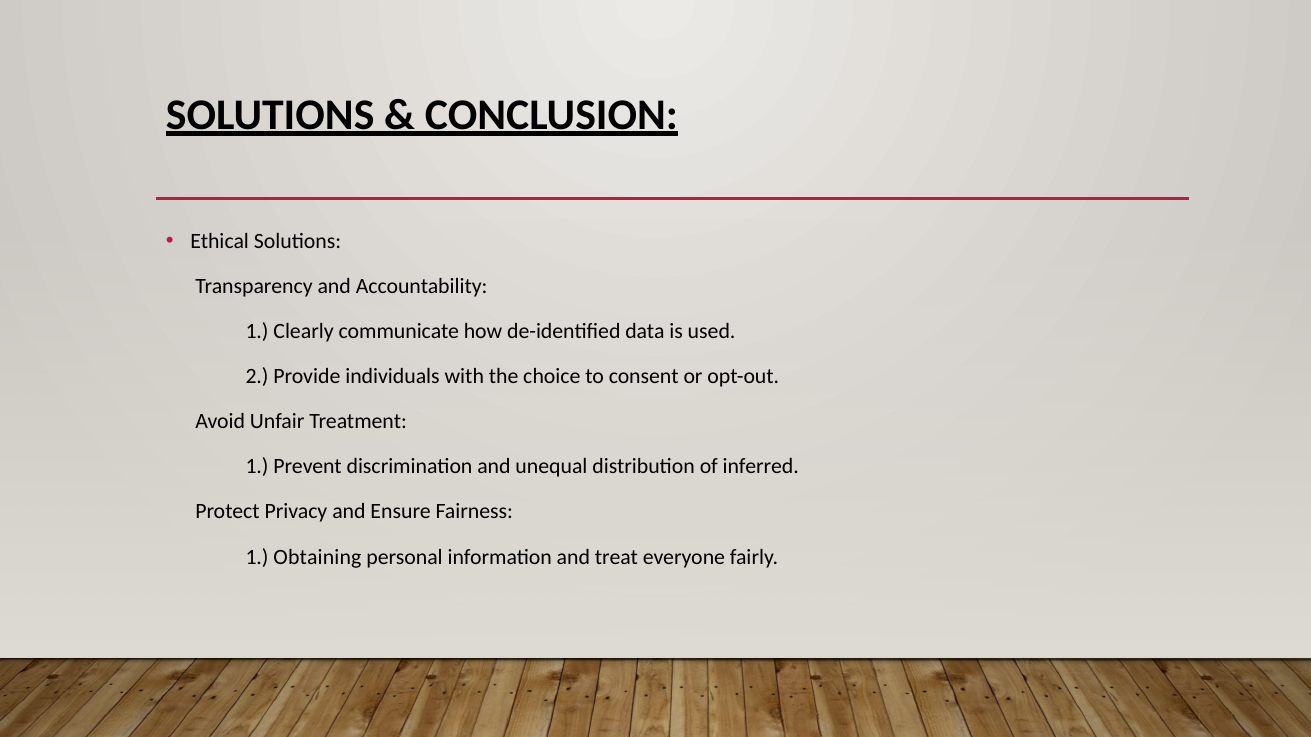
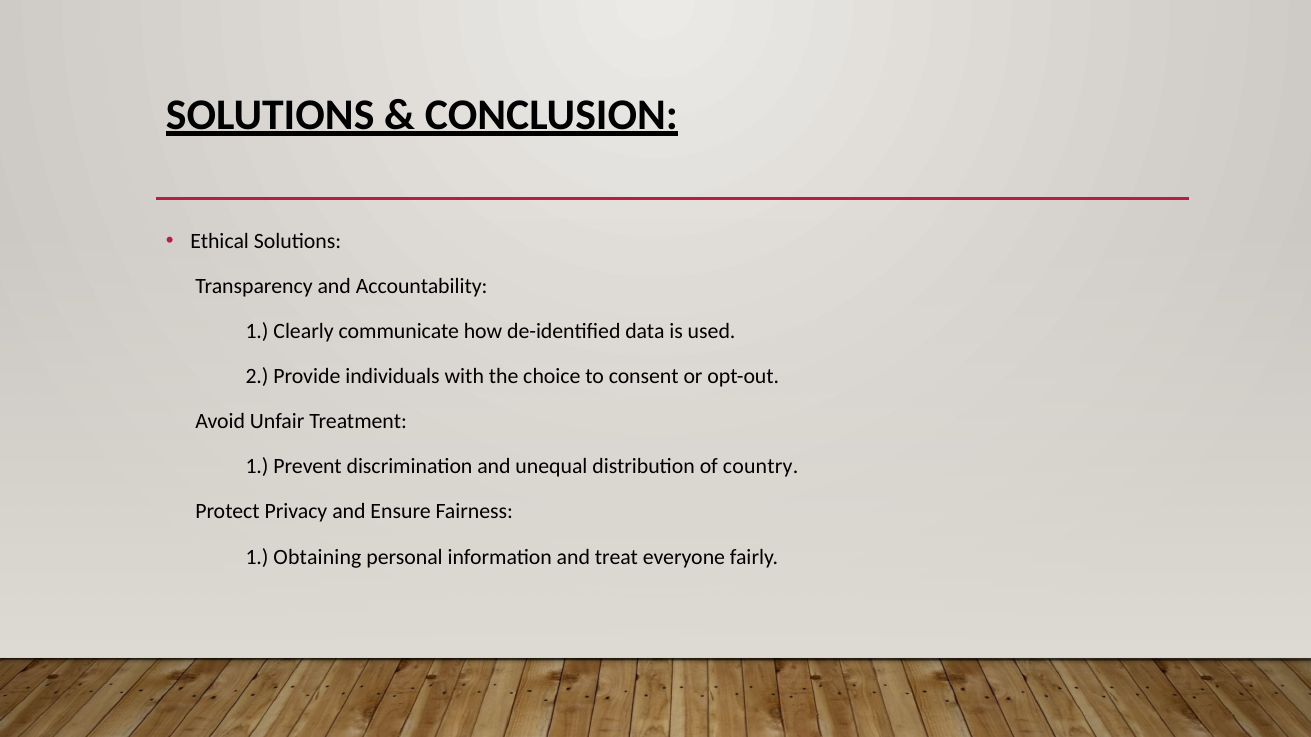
inferred: inferred -> country
